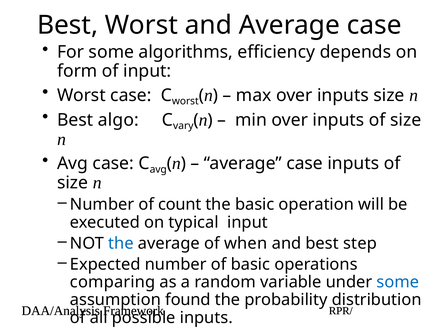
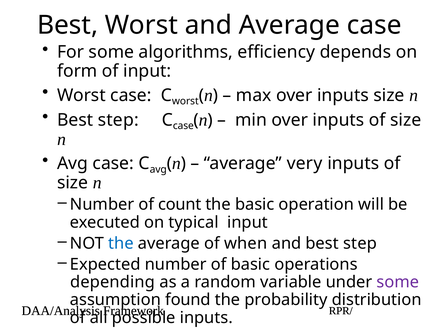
algo at (118, 120): algo -> step
vary at (183, 126): vary -> case
case at (305, 164): case -> very
comparing: comparing -> depending
some at (398, 282) colour: blue -> purple
